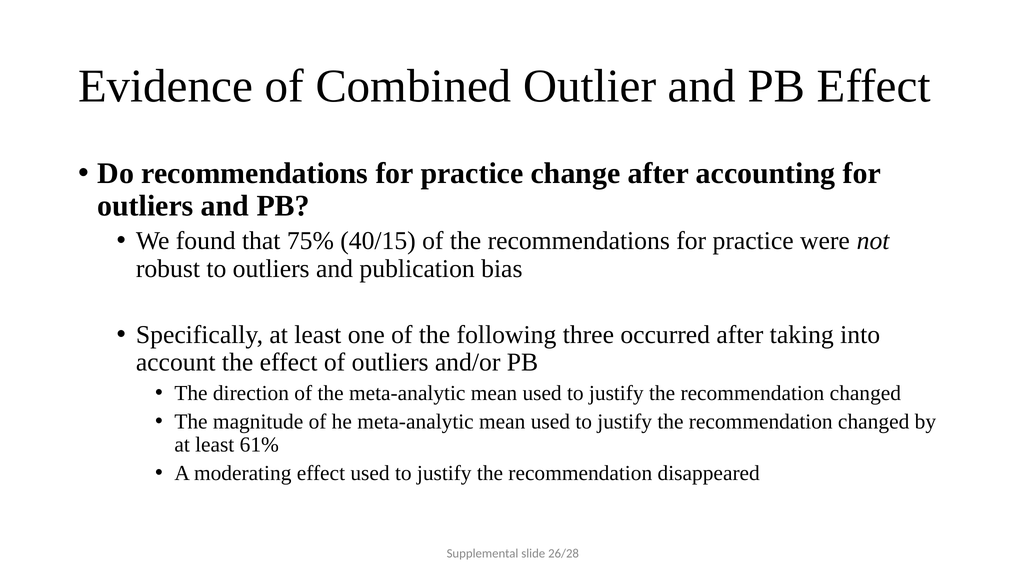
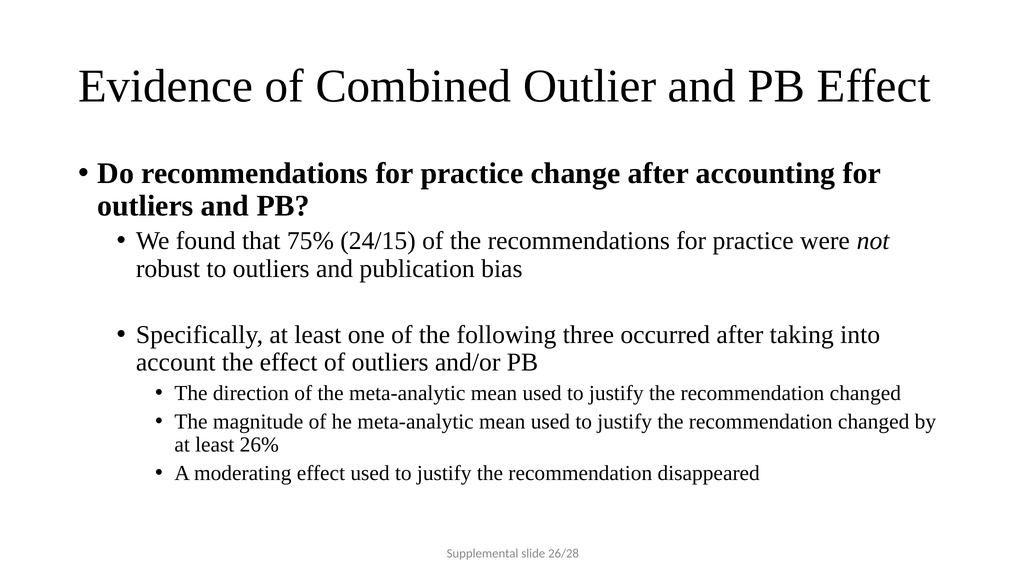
40/15: 40/15 -> 24/15
61%: 61% -> 26%
